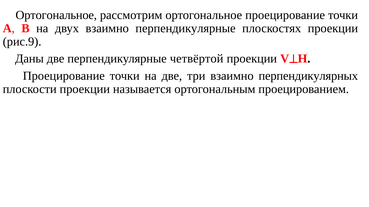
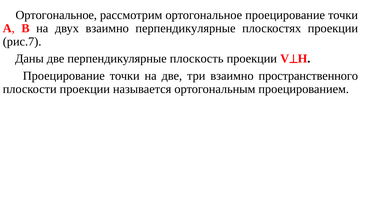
рис.9: рис.9 -> рис.7
четвёртой: четвёртой -> плоскость
перпендикулярных: перпендикулярных -> пространственного
